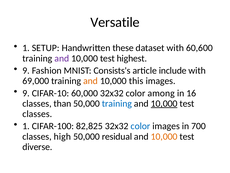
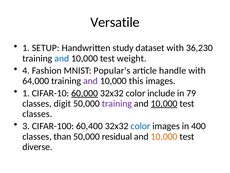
these: these -> study
60,600: 60,600 -> 36,230
and at (62, 58) colour: purple -> blue
highest: highest -> weight
9 at (26, 70): 9 -> 4
Consists's: Consists's -> Popular's
include: include -> handle
69,000: 69,000 -> 64,000
and at (91, 81) colour: orange -> purple
9 at (26, 93): 9 -> 1
60,000 underline: none -> present
among: among -> include
16: 16 -> 79
than: than -> digit
training at (117, 103) colour: blue -> purple
1 at (26, 126): 1 -> 3
82,825: 82,825 -> 60,400
700: 700 -> 400
high: high -> than
